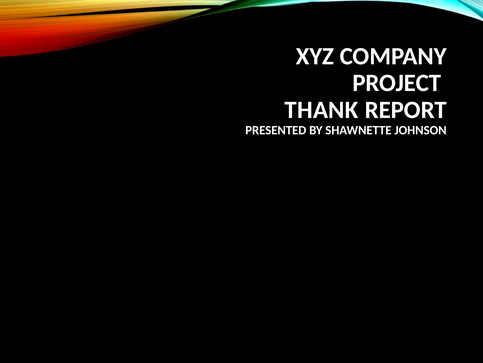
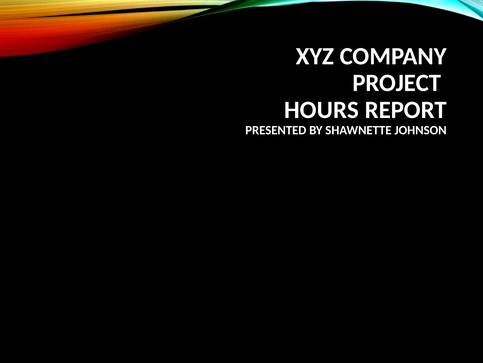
THANK: THANK -> HOURS
